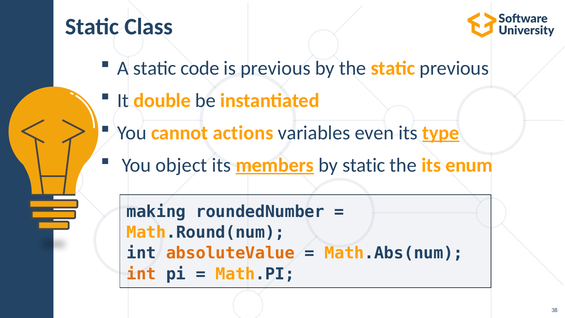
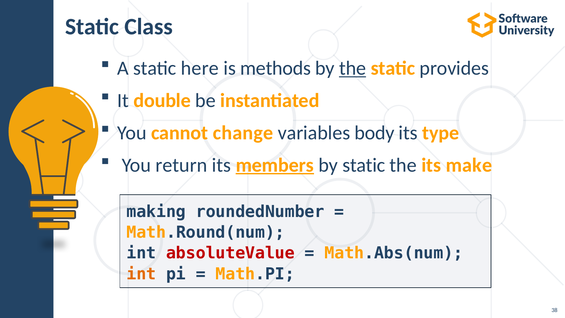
code: code -> here
is previous: previous -> methods
the at (353, 68) underline: none -> present
static previous: previous -> provides
actions: actions -> change
even: even -> body
type underline: present -> none
object: object -> return
enum: enum -> make
absoluteValue colour: orange -> red
